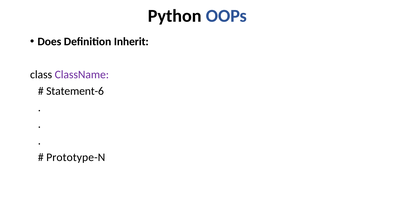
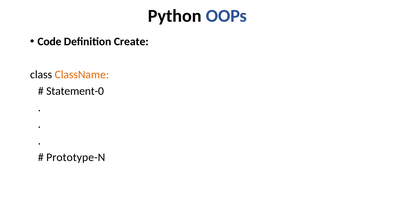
Does: Does -> Code
Inherit: Inherit -> Create
ClassName colour: purple -> orange
Statement-6: Statement-6 -> Statement-0
